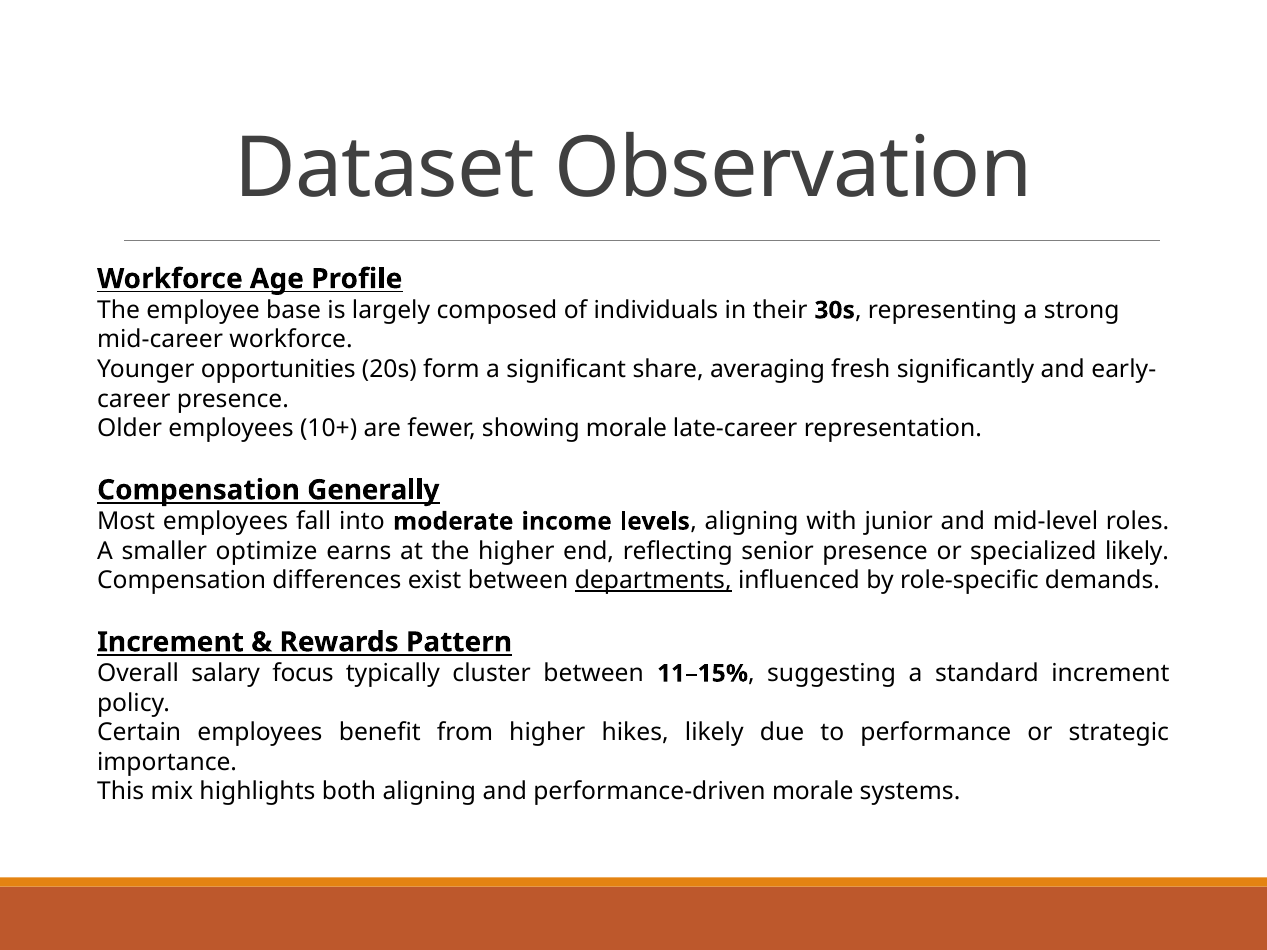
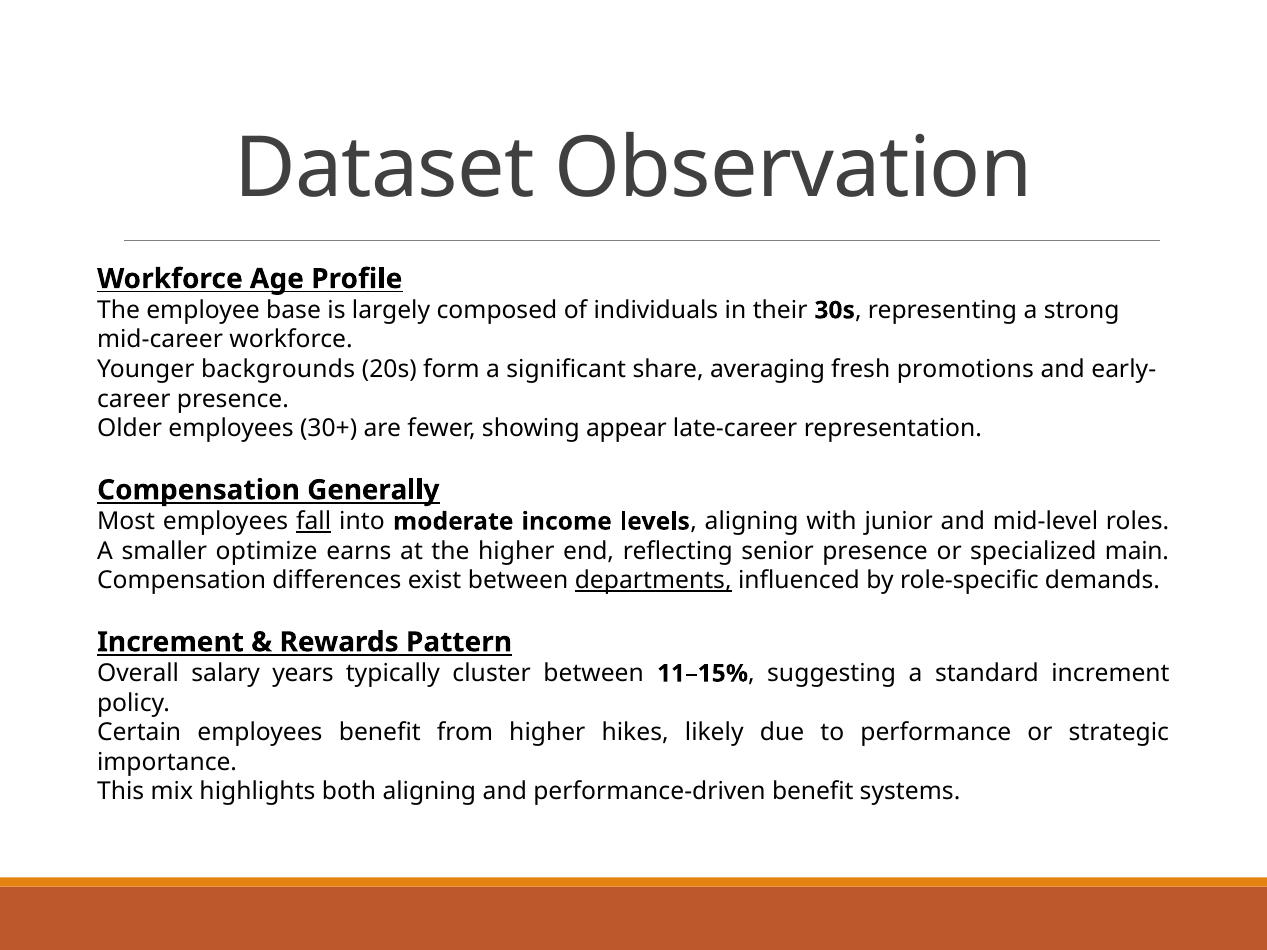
opportunities: opportunities -> backgrounds
significantly: significantly -> promotions
10+: 10+ -> 30+
showing morale: morale -> appear
fall underline: none -> present
specialized likely: likely -> main
focus: focus -> years
performance-driven morale: morale -> benefit
